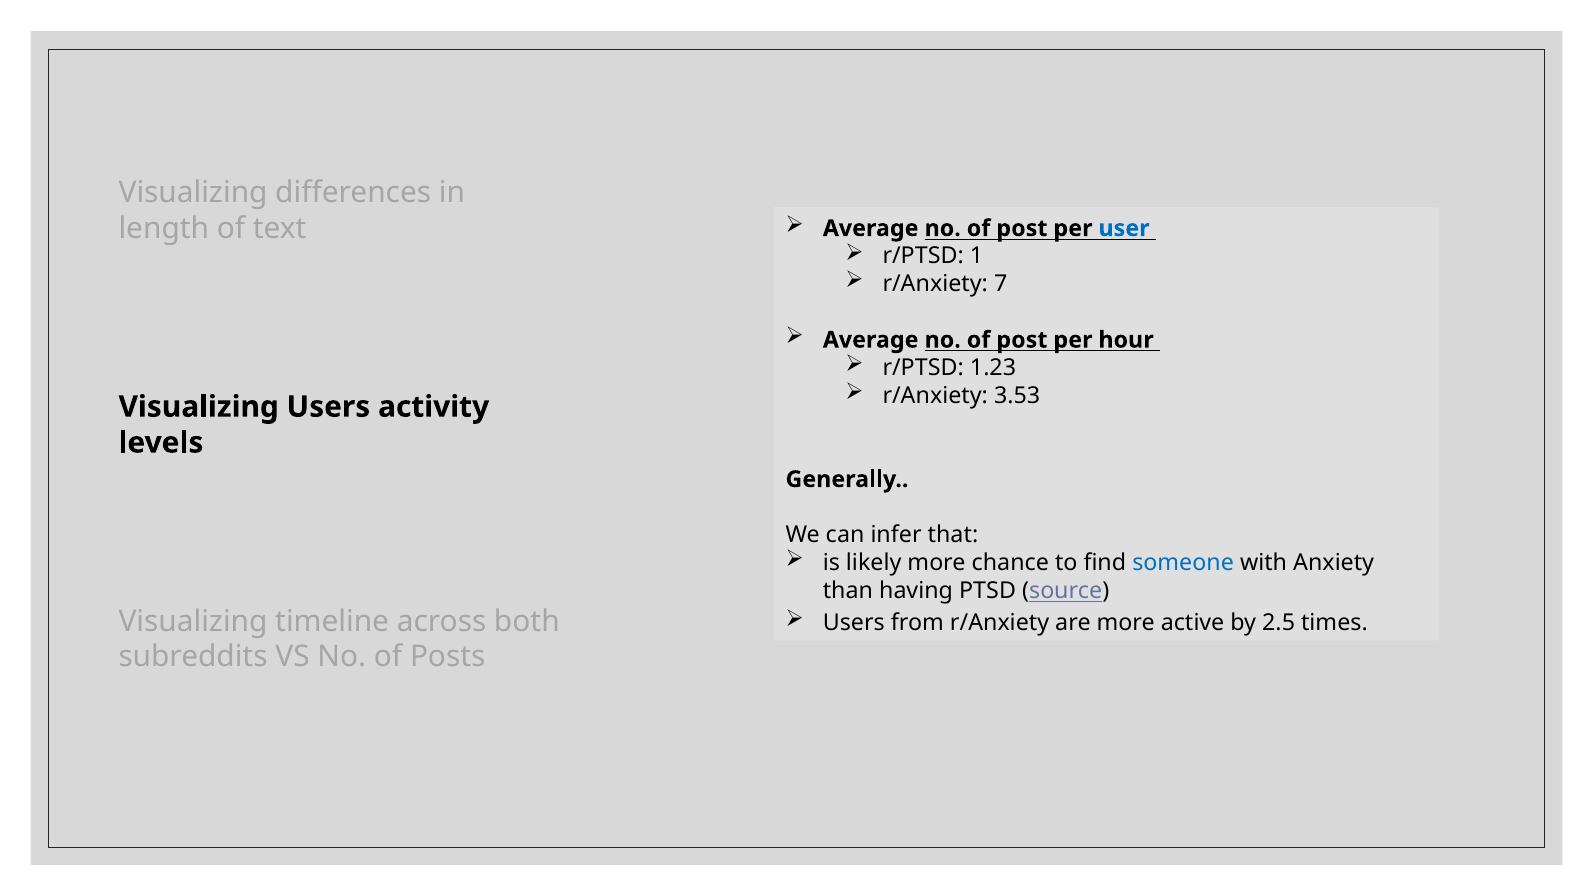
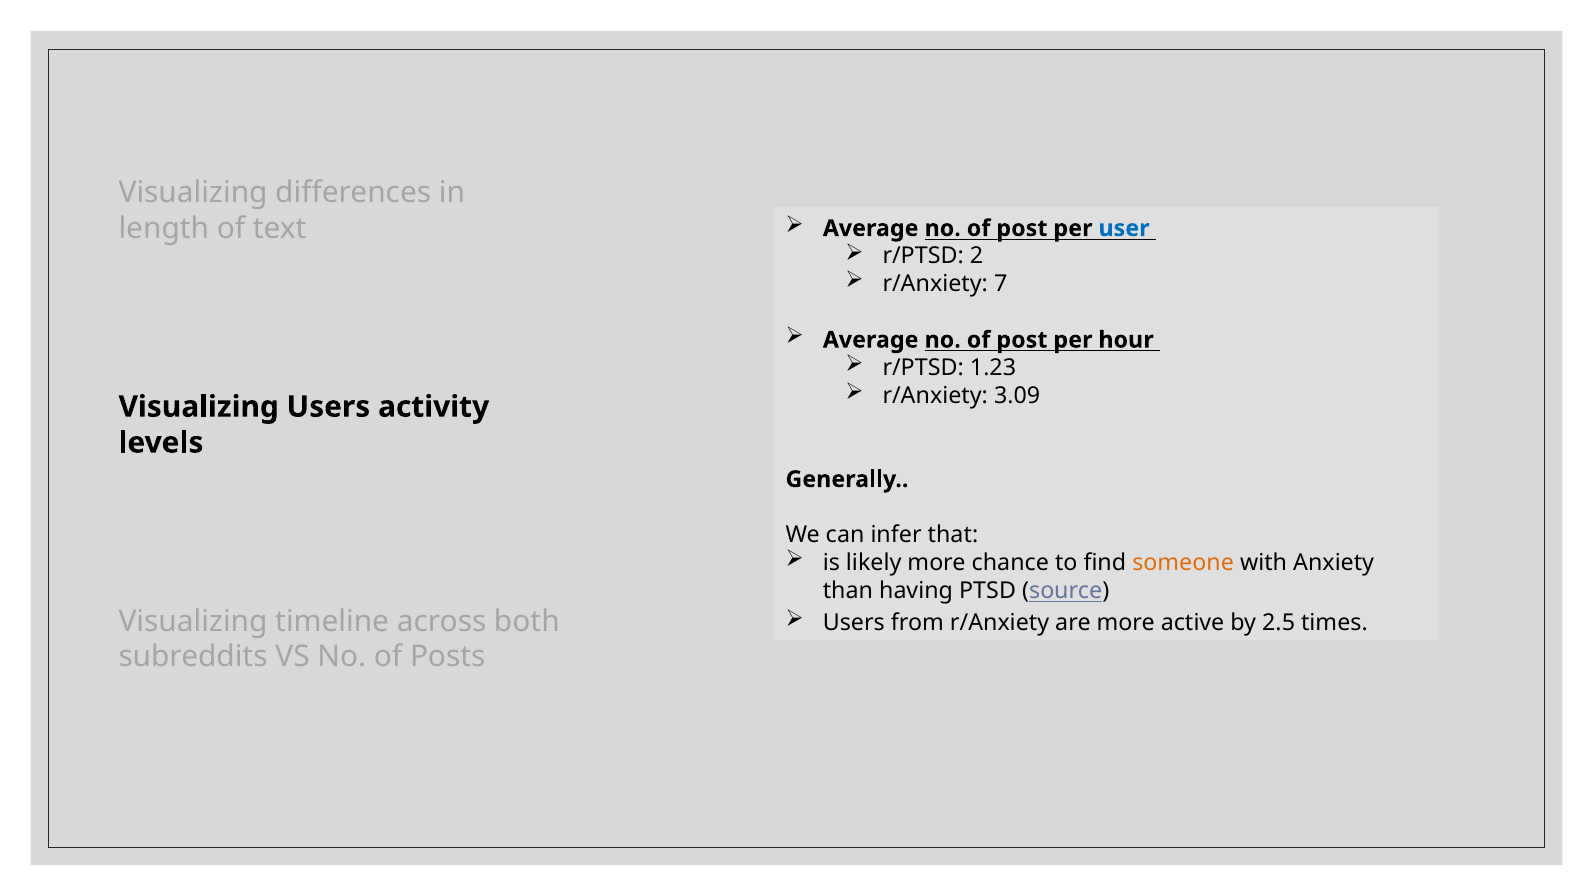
1: 1 -> 2
3.53: 3.53 -> 3.09
someone colour: blue -> orange
